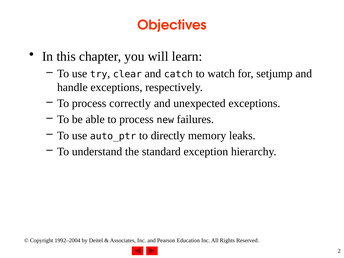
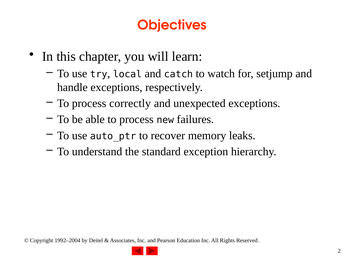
clear: clear -> local
directly: directly -> recover
